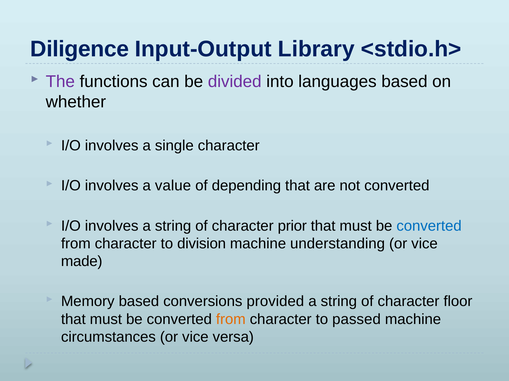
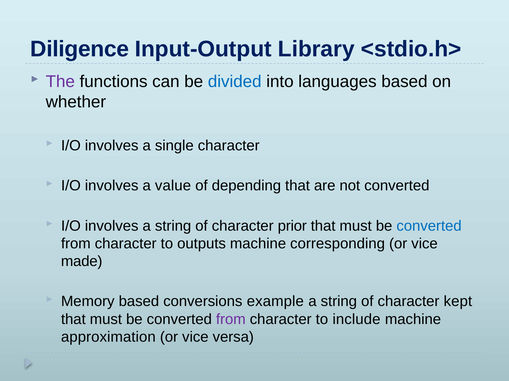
divided colour: purple -> blue
division: division -> outputs
understanding: understanding -> corresponding
provided: provided -> example
floor: floor -> kept
from at (231, 320) colour: orange -> purple
passed: passed -> include
circumstances: circumstances -> approximation
